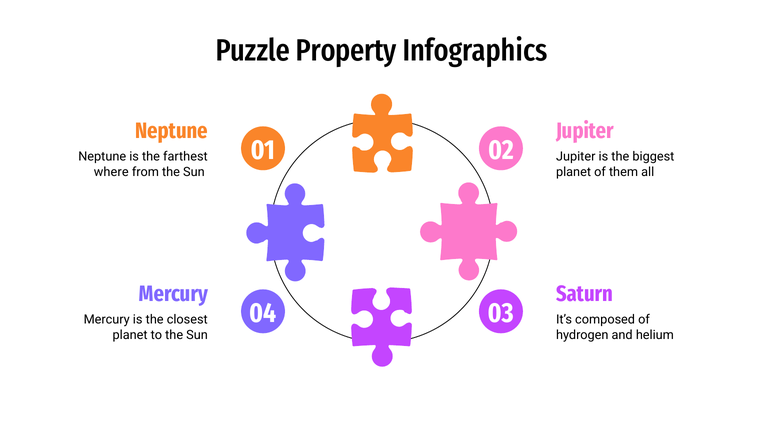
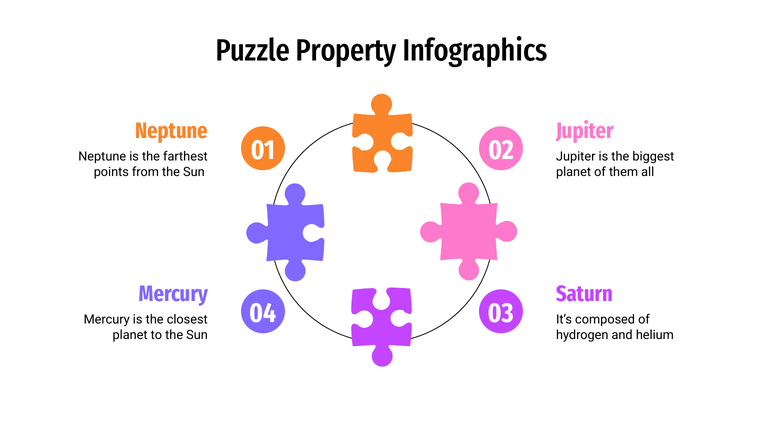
where: where -> points
